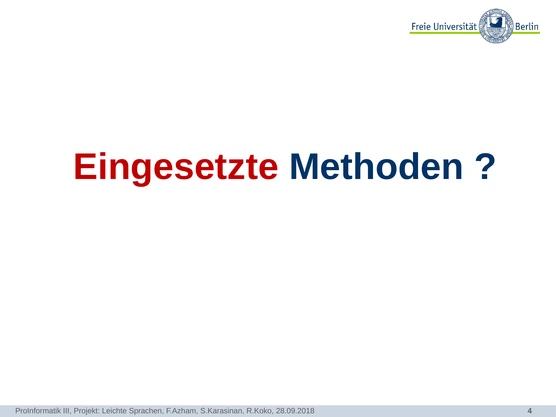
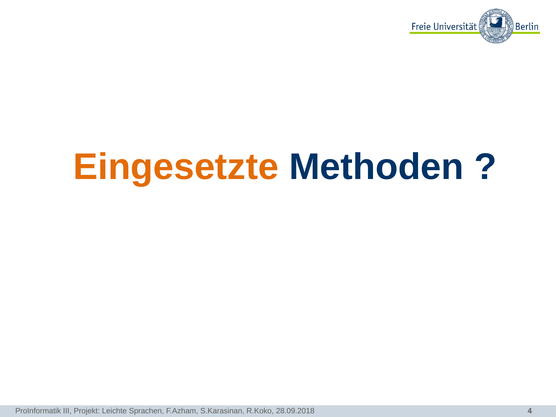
Eingesetzte colour: red -> orange
